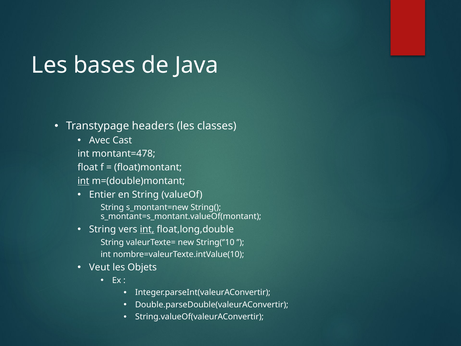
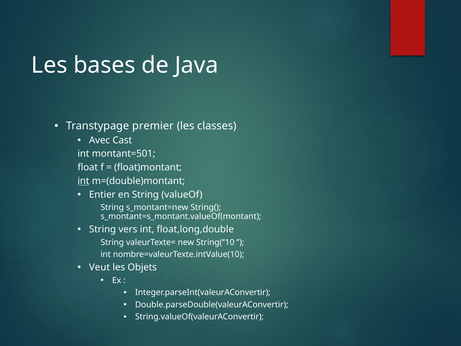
headers: headers -> premier
montant=478: montant=478 -> montant=501
int at (147, 229) underline: present -> none
